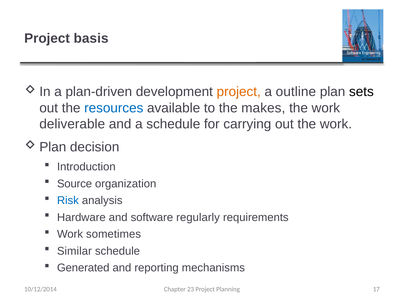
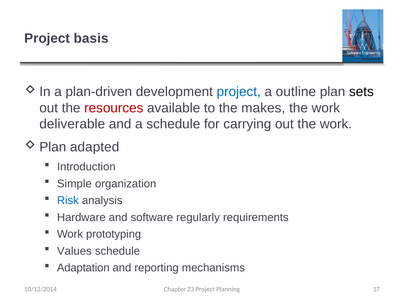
project at (239, 92) colour: orange -> blue
resources colour: blue -> red
decision: decision -> adapted
Source: Source -> Simple
sometimes: sometimes -> prototyping
Similar: Similar -> Values
Generated: Generated -> Adaptation
